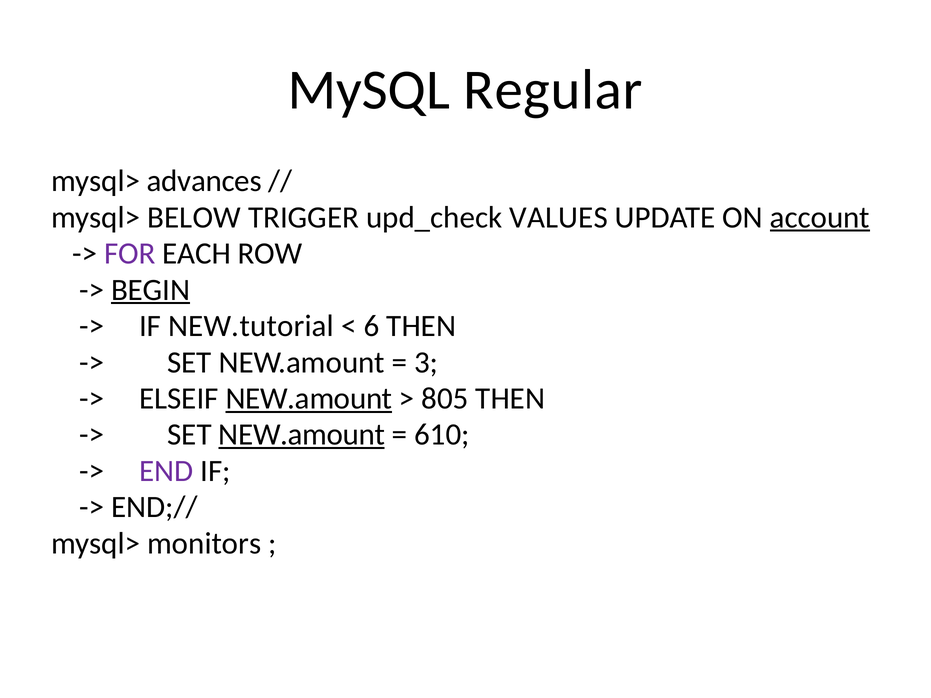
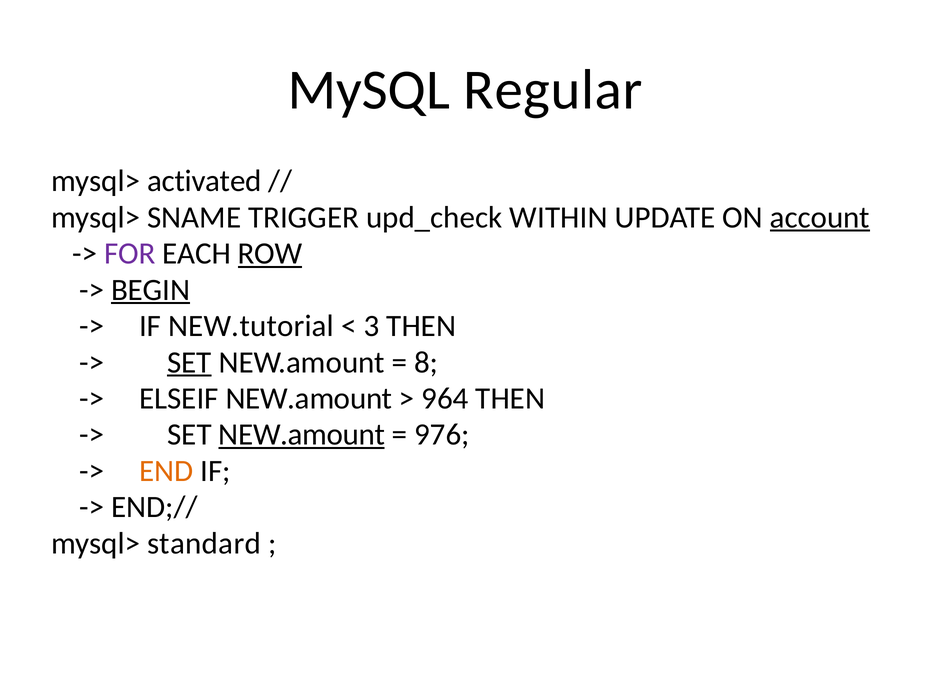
advances: advances -> activated
BELOW: BELOW -> SNAME
VALUES: VALUES -> WITHIN
ROW underline: none -> present
6: 6 -> 3
SET at (189, 362) underline: none -> present
3: 3 -> 8
NEW.amount at (309, 399) underline: present -> none
805: 805 -> 964
610: 610 -> 976
END colour: purple -> orange
monitors: monitors -> standard
